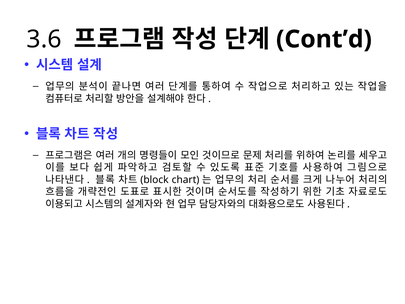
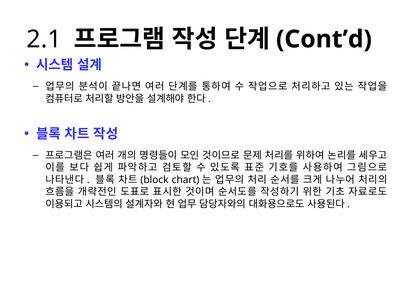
3.6: 3.6 -> 2.1
